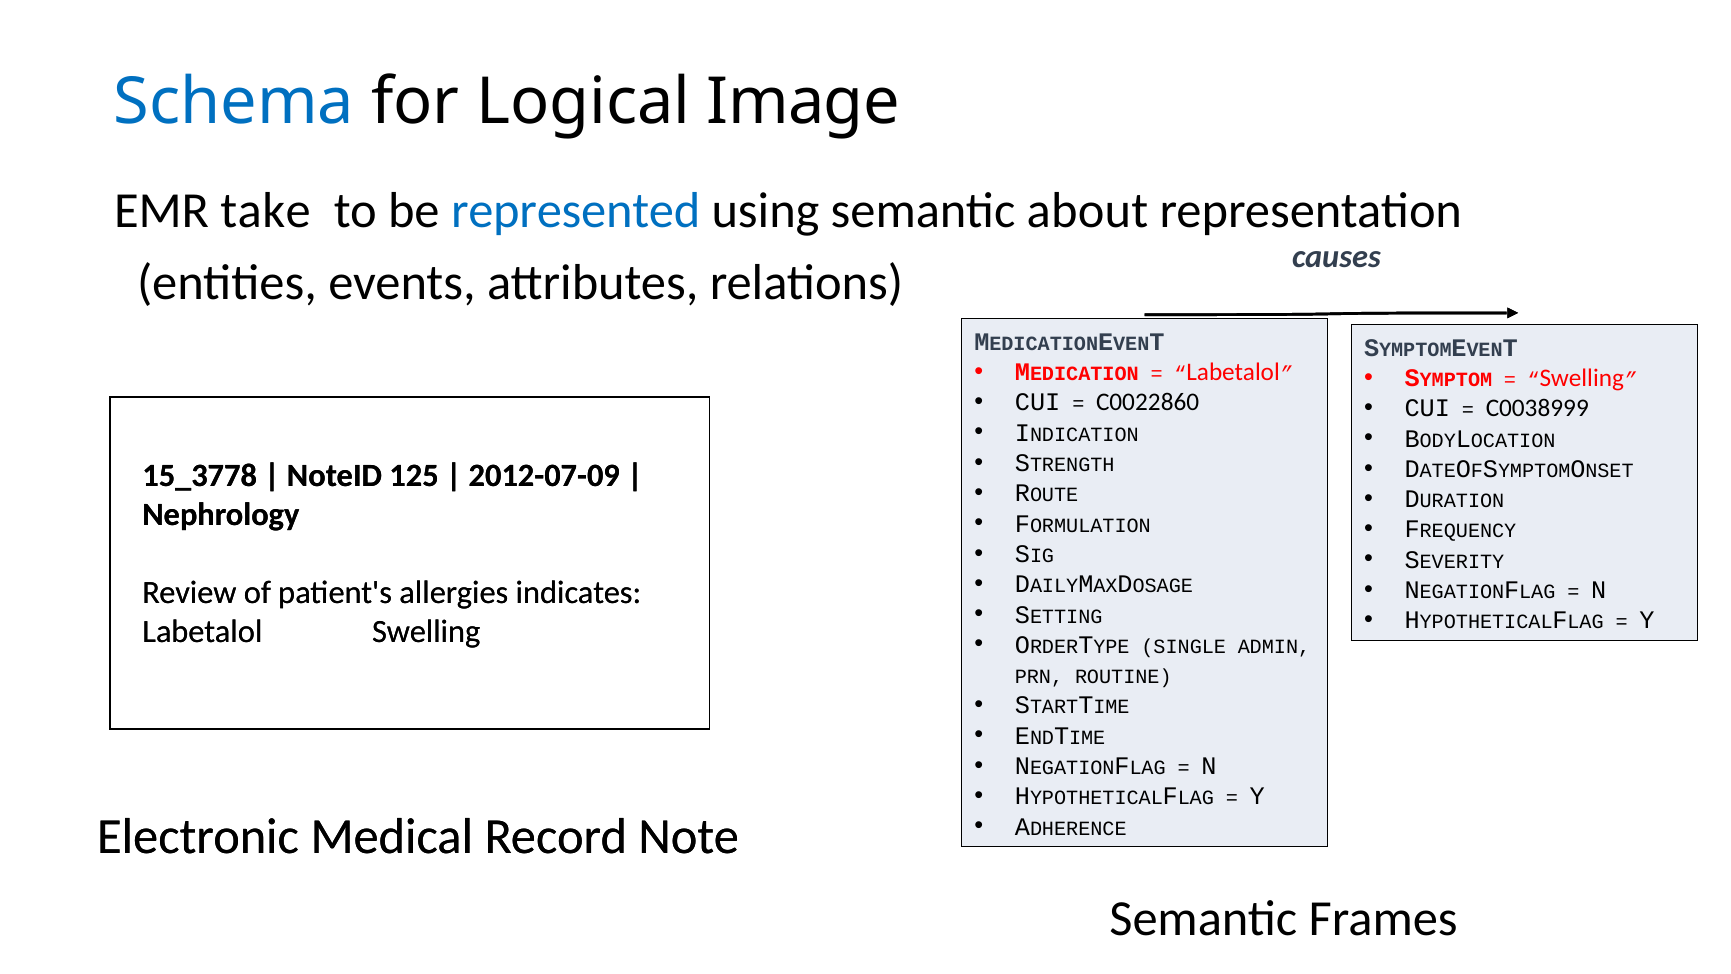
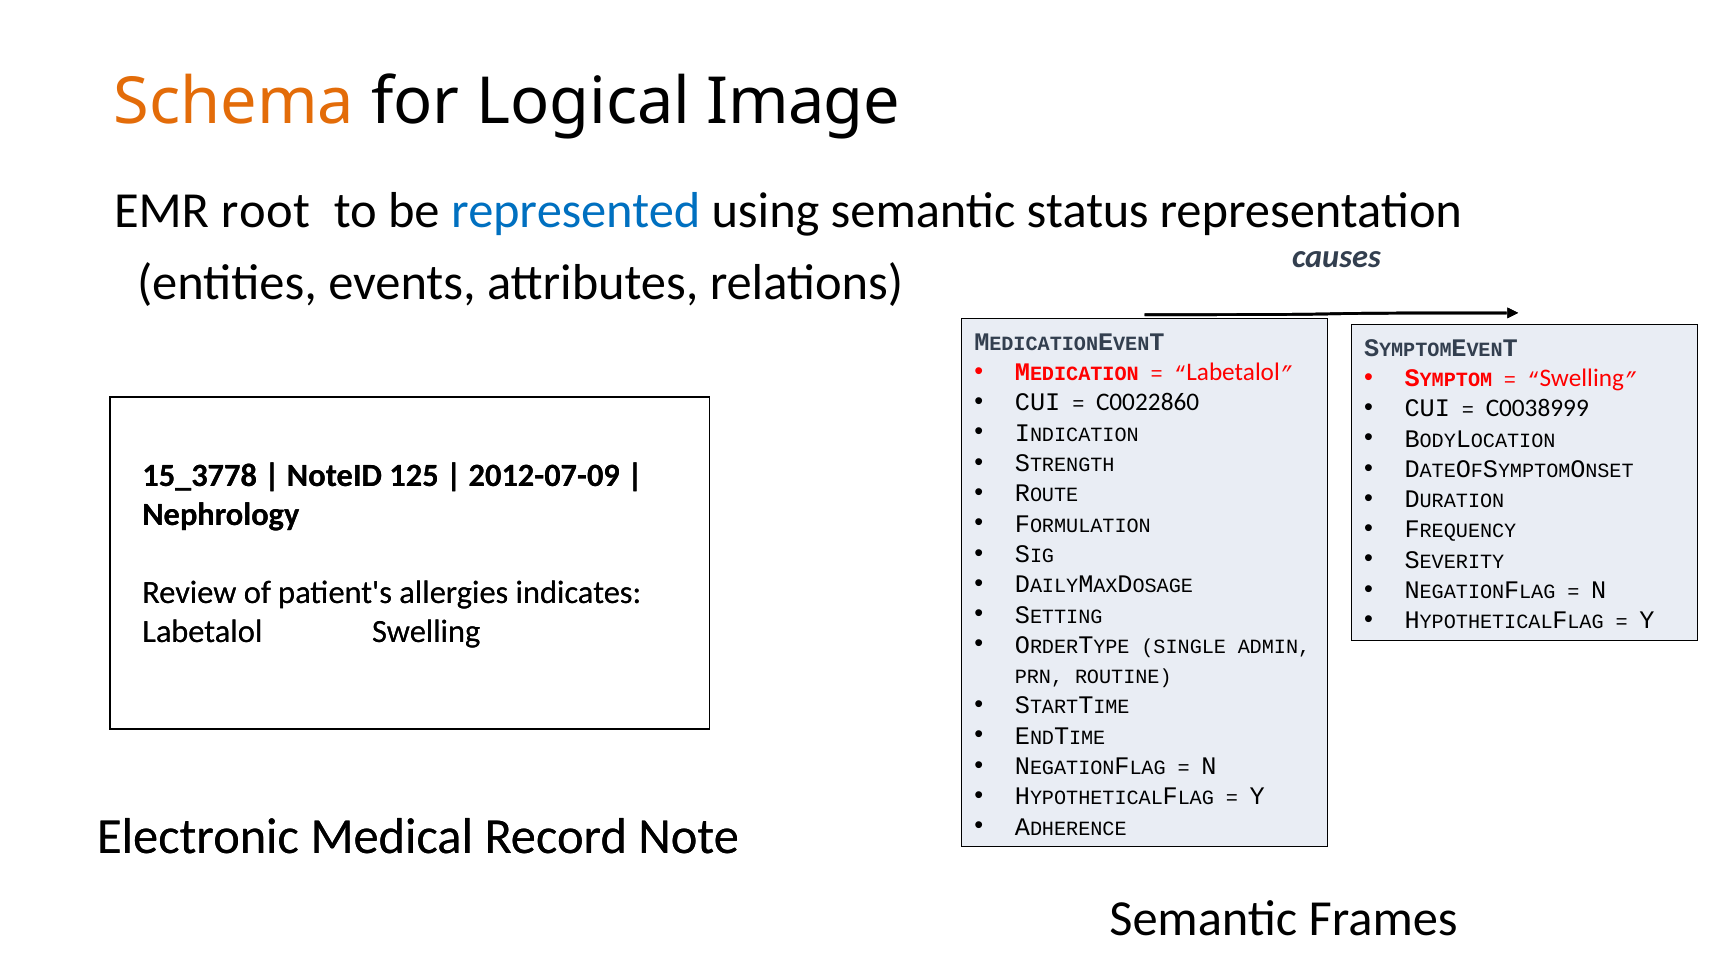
Schema colour: blue -> orange
take: take -> root
about: about -> status
